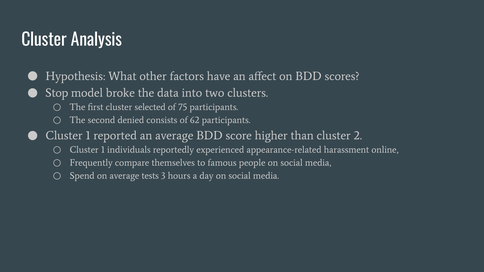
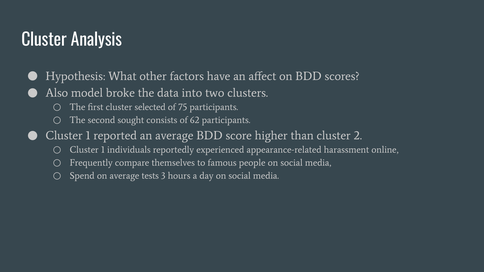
Stop: Stop -> Also
denied: denied -> sought
